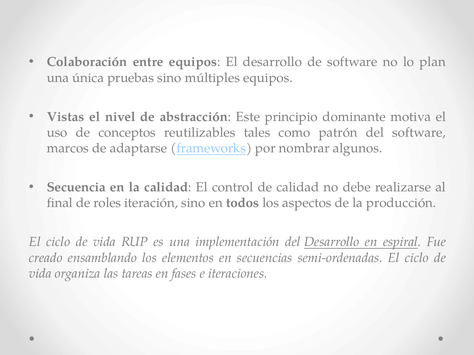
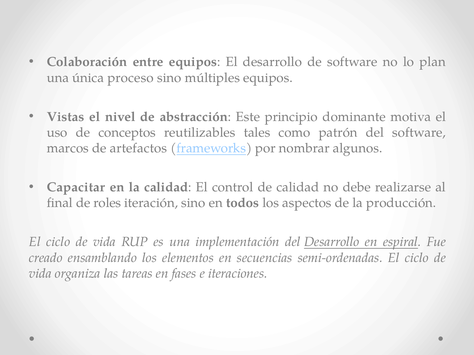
pruebas: pruebas -> proceso
adaptarse: adaptarse -> artefactos
Secuencia: Secuencia -> Capacitar
